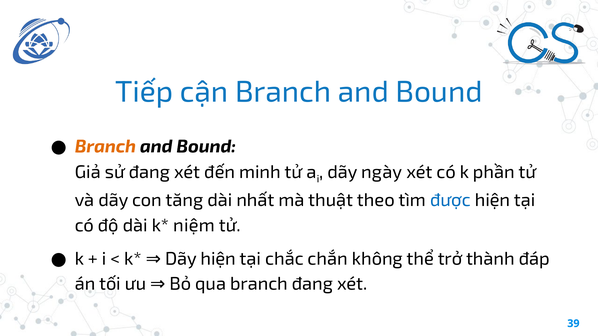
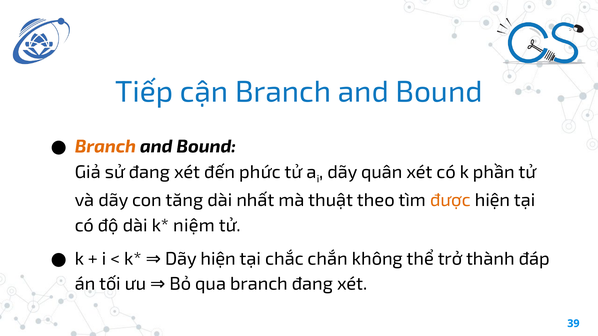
minh: minh -> phức
ngày: ngày -> quân
được colour: blue -> orange
